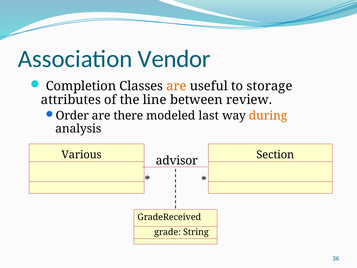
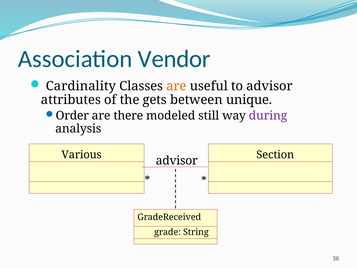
Completion: Completion -> Cardinality
to storage: storage -> advisor
line: line -> gets
review: review -> unique
last: last -> still
during colour: orange -> purple
